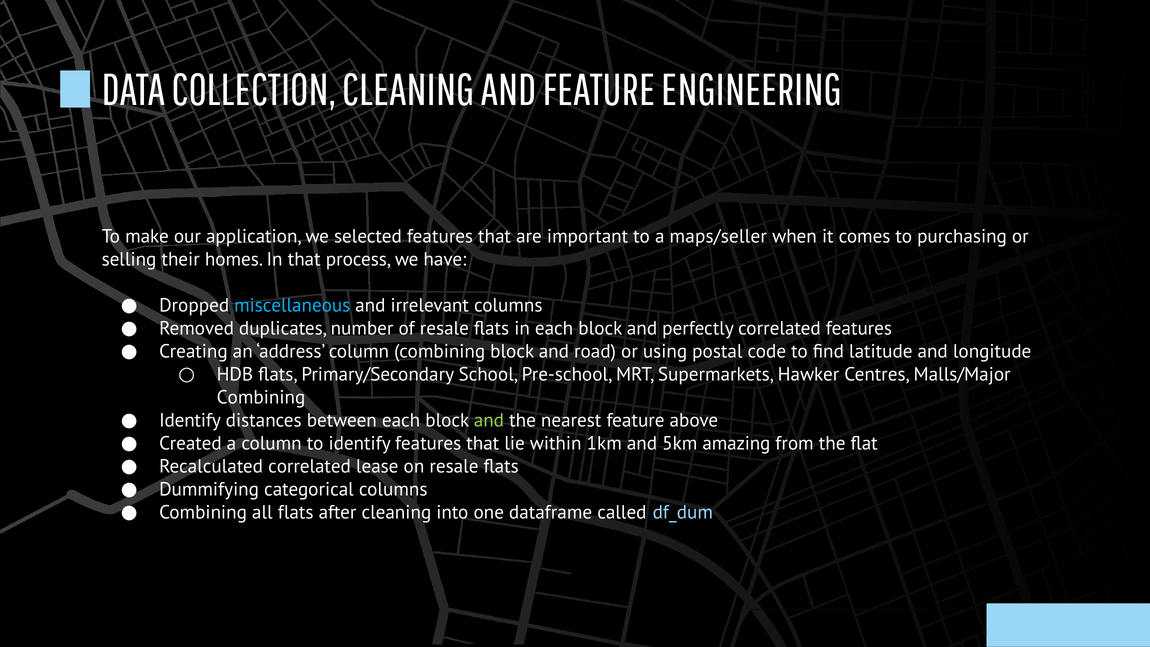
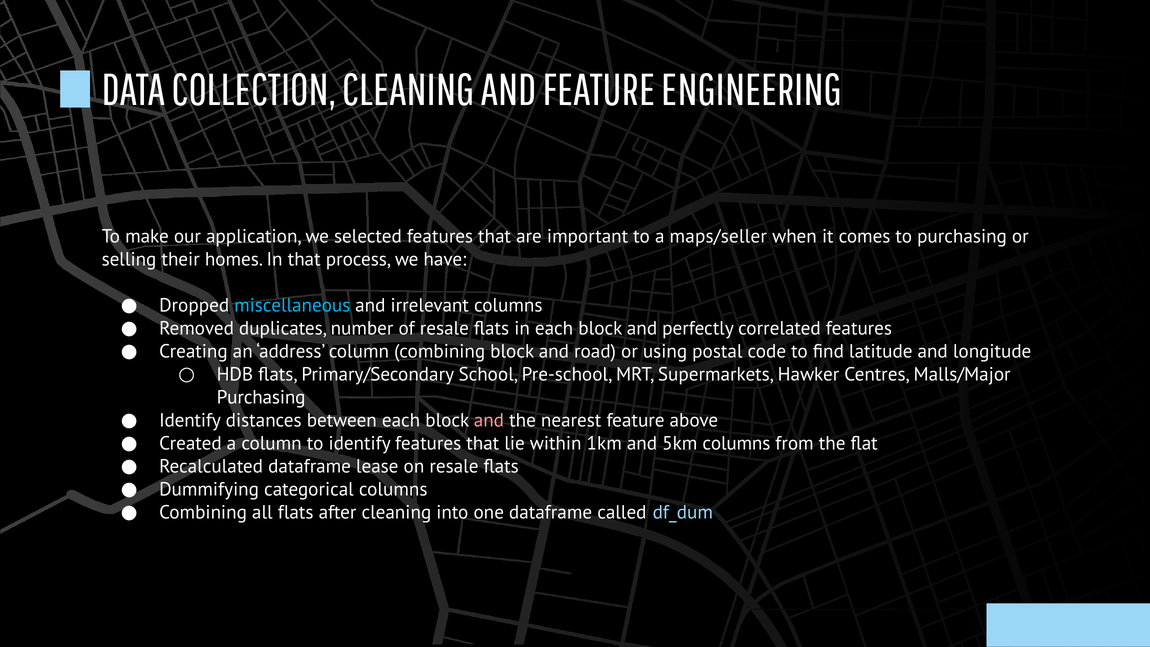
Combining at (261, 397): Combining -> Purchasing
and at (489, 420) colour: light green -> pink
5km amazing: amazing -> columns
Recalculated correlated: correlated -> dataframe
